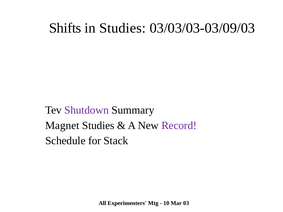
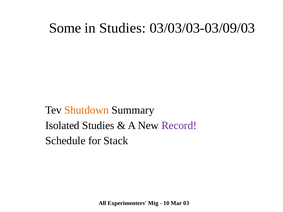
Shifts: Shifts -> Some
Shutdown colour: purple -> orange
Magnet: Magnet -> Isolated
